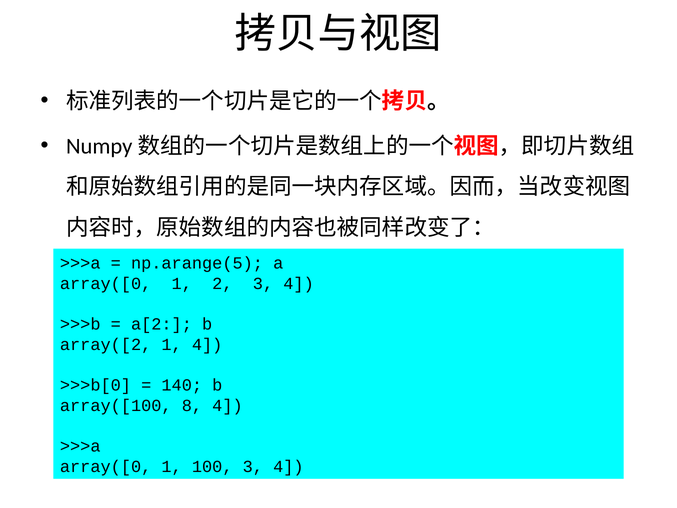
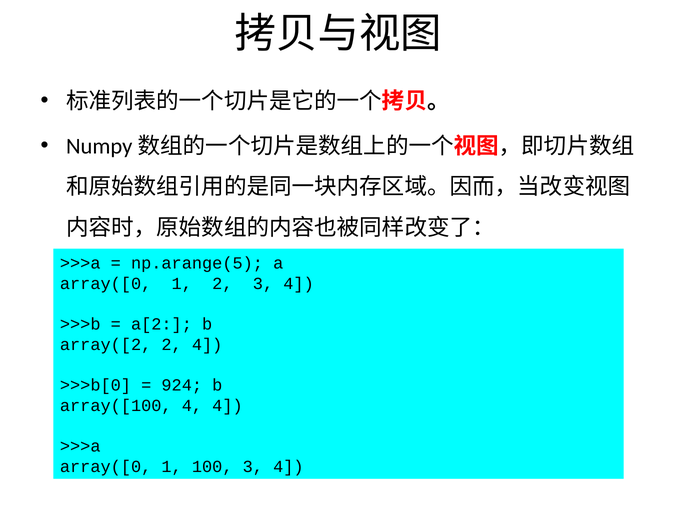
array([2 1: 1 -> 2
140: 140 -> 924
array([100 8: 8 -> 4
